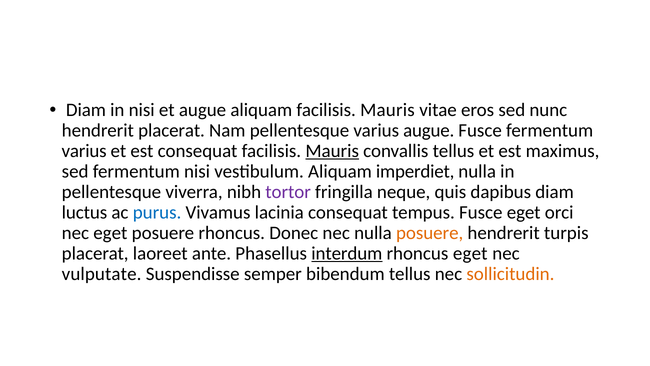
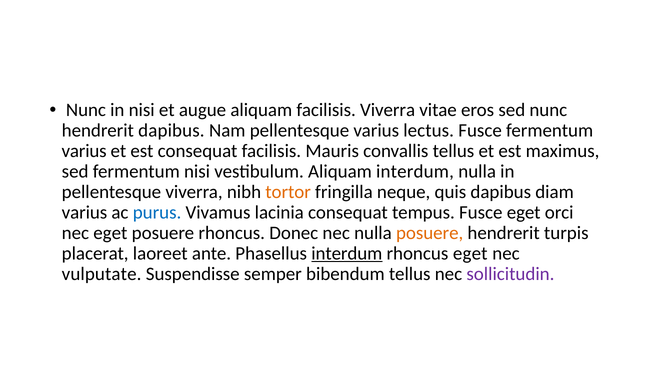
Diam at (86, 110): Diam -> Nunc
Mauris at (387, 110): Mauris -> Viverra
hendrerit placerat: placerat -> dapibus
varius augue: augue -> lectus
Mauris at (332, 151) underline: present -> none
Aliquam imperdiet: imperdiet -> interdum
tortor colour: purple -> orange
luctus at (84, 212): luctus -> varius
sollicitudin colour: orange -> purple
